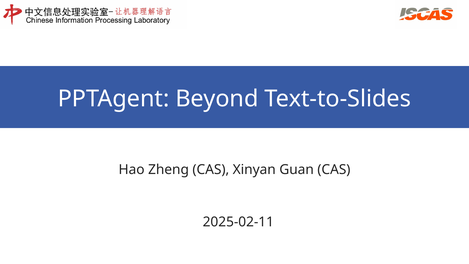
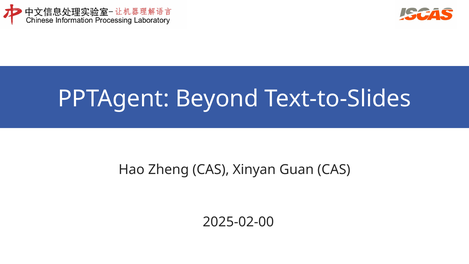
2025-02-11: 2025-02-11 -> 2025-02-00
